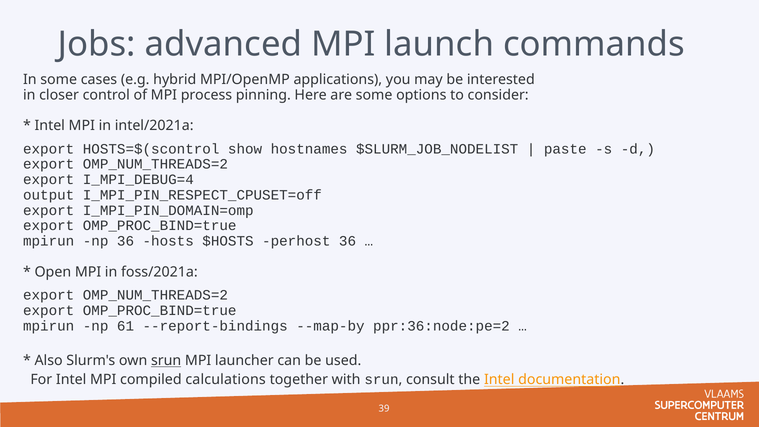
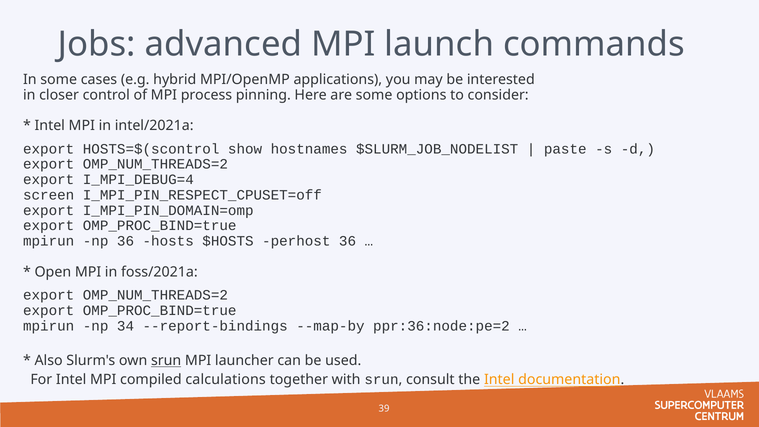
output: output -> screen
61: 61 -> 34
